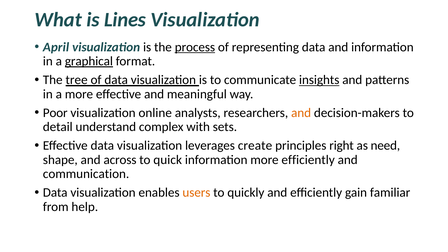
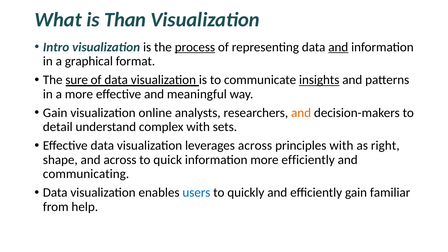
Lines: Lines -> Than
April: April -> Intro
and at (338, 47) underline: none -> present
graphical underline: present -> none
tree: tree -> sure
Poor at (55, 113): Poor -> Gain
leverages create: create -> across
principles right: right -> with
need: need -> right
communication: communication -> communicating
users colour: orange -> blue
